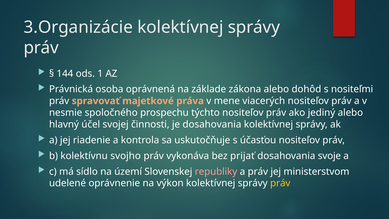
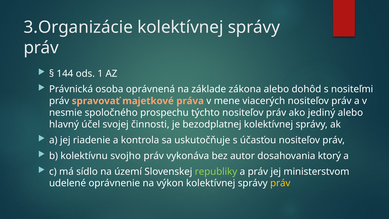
je dosahovania: dosahovania -> bezodplatnej
prijať: prijať -> autor
svoje: svoje -> ktorý
republiky colour: pink -> light green
